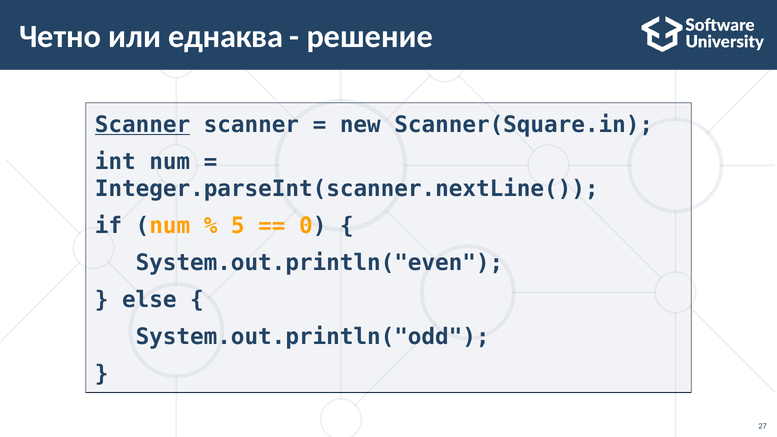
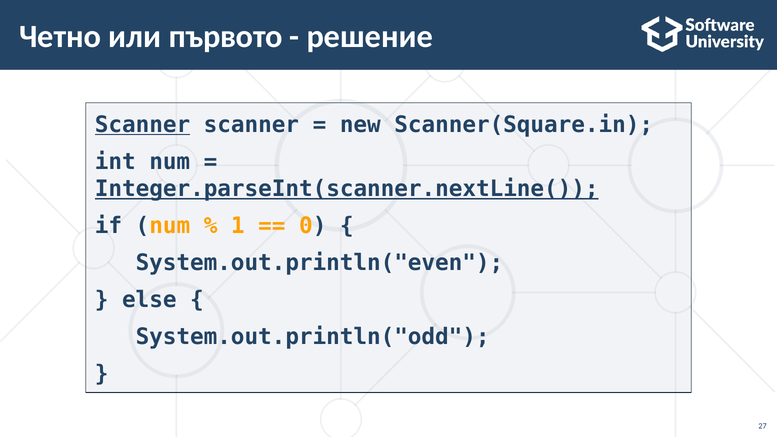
еднаква: еднаква -> първото
Integer.parseInt(scanner.nextLine( underline: none -> present
5: 5 -> 1
